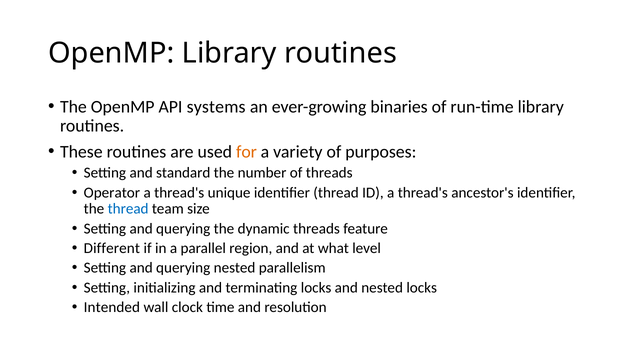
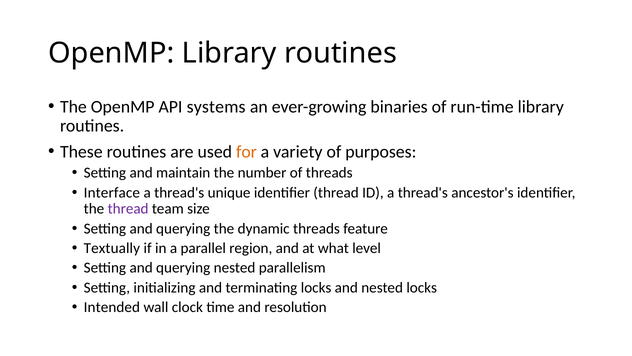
standard: standard -> maintain
Operator: Operator -> Interface
thread at (128, 209) colour: blue -> purple
Different: Different -> Textually
